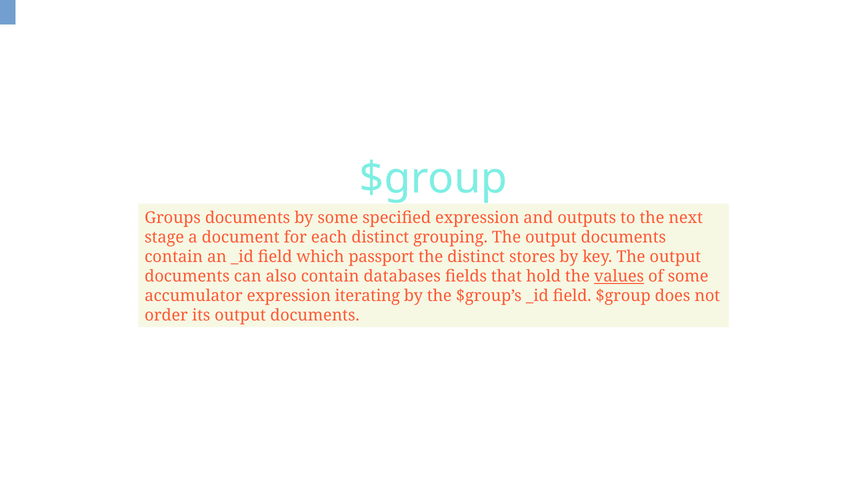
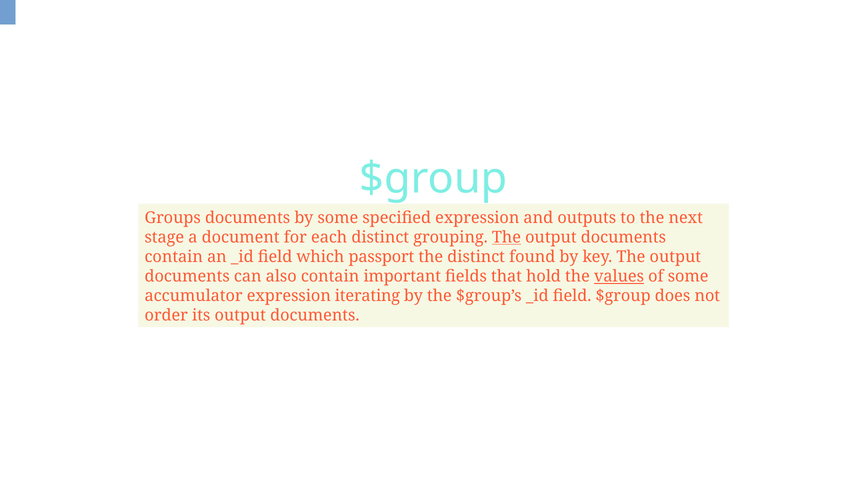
The at (506, 237) underline: none -> present
stores: stores -> found
databases: databases -> important
